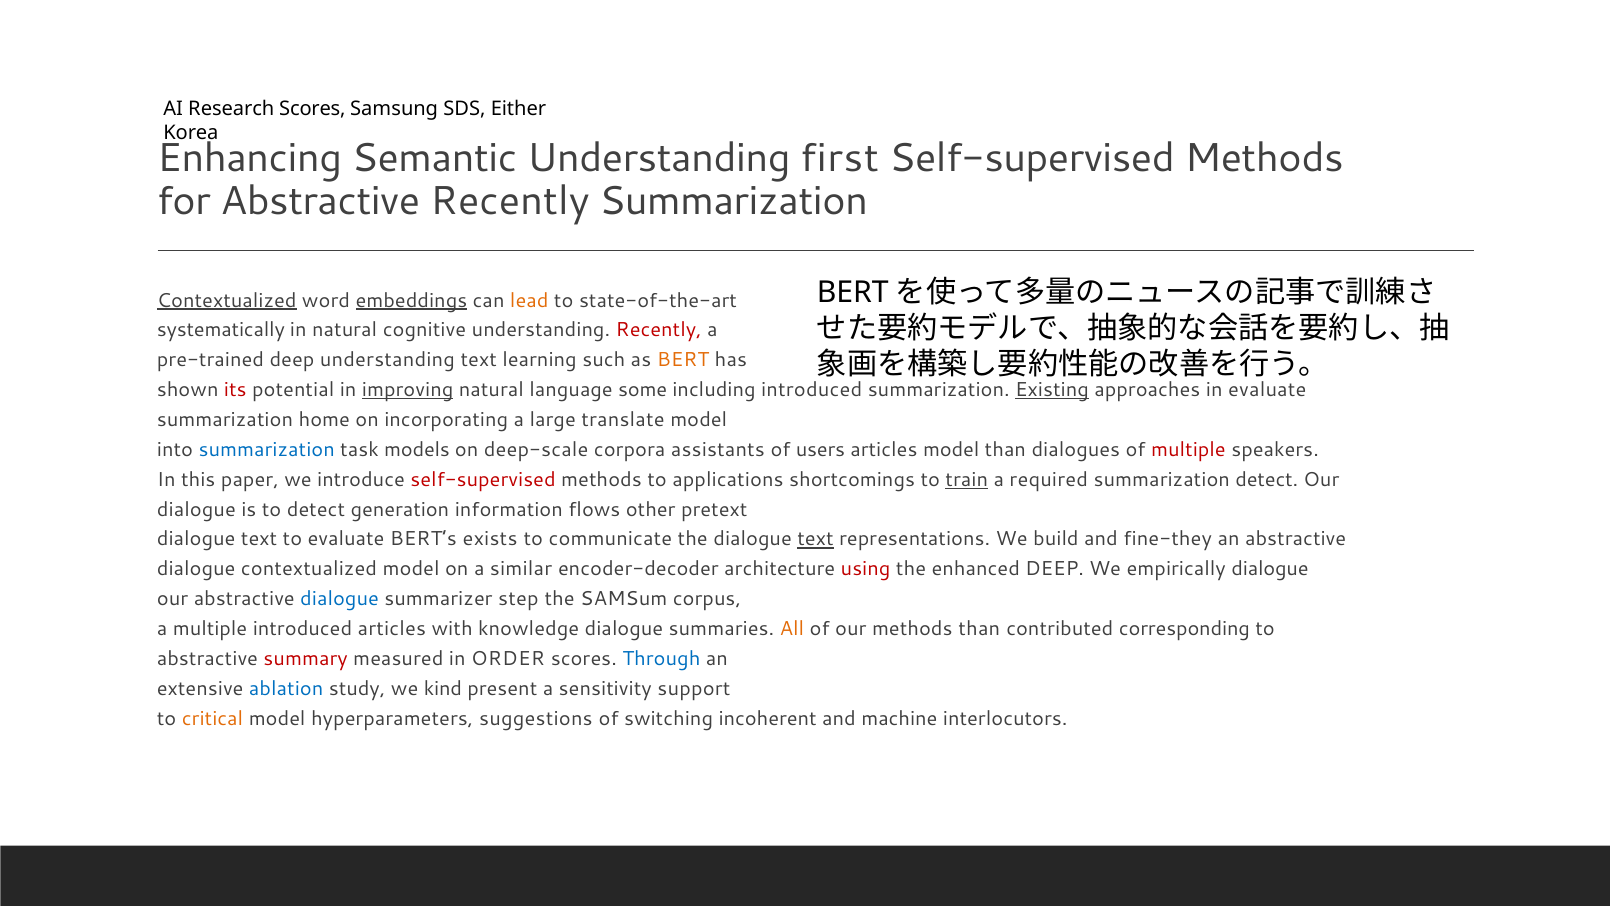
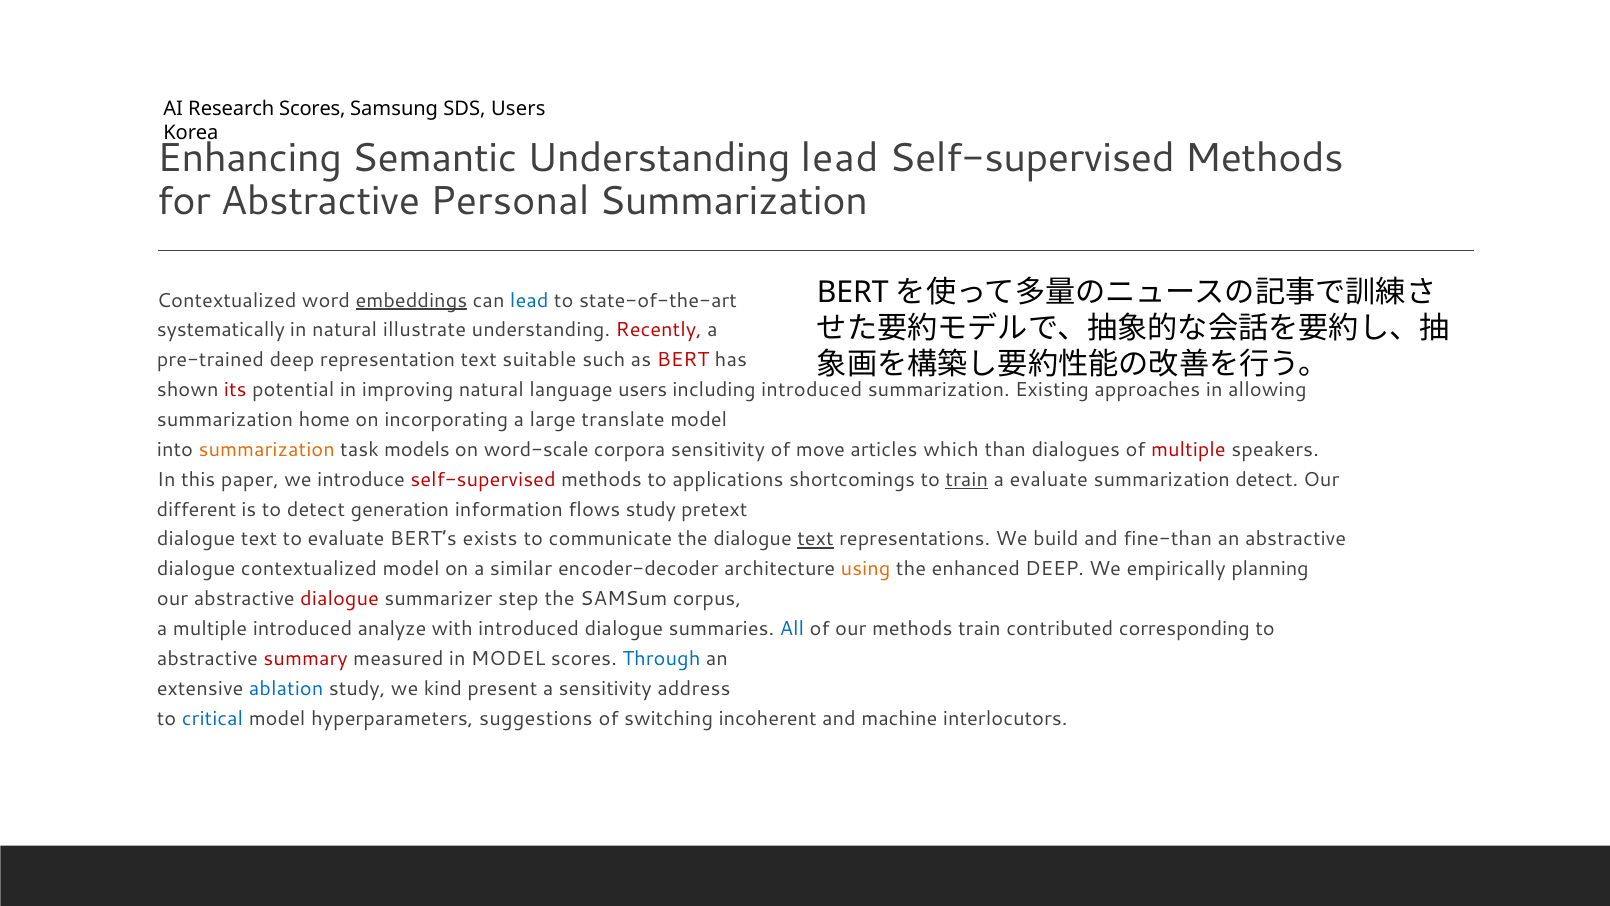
SDS Either: Either -> Users
Understanding first: first -> lead
Abstractive Recently: Recently -> Personal
Contextualized at (227, 300) underline: present -> none
lead at (529, 300) colour: orange -> blue
cognitive: cognitive -> illustrate
deep understanding: understanding -> representation
learning: learning -> suitable
BERT colour: orange -> red
improving underline: present -> none
language some: some -> users
Existing underline: present -> none
in evaluate: evaluate -> allowing
summarization at (267, 450) colour: blue -> orange
deep-scale: deep-scale -> word-scale
corpora assistants: assistants -> sensitivity
users: users -> move
articles model: model -> which
a required: required -> evaluate
dialogue at (196, 509): dialogue -> different
flows other: other -> study
fine-they: fine-they -> fine-than
using colour: red -> orange
empirically dialogue: dialogue -> planning
dialogue at (340, 599) colour: blue -> red
introduced articles: articles -> analyze
with knowledge: knowledge -> introduced
All colour: orange -> blue
methods than: than -> train
in ORDER: ORDER -> MODEL
support: support -> address
critical colour: orange -> blue
